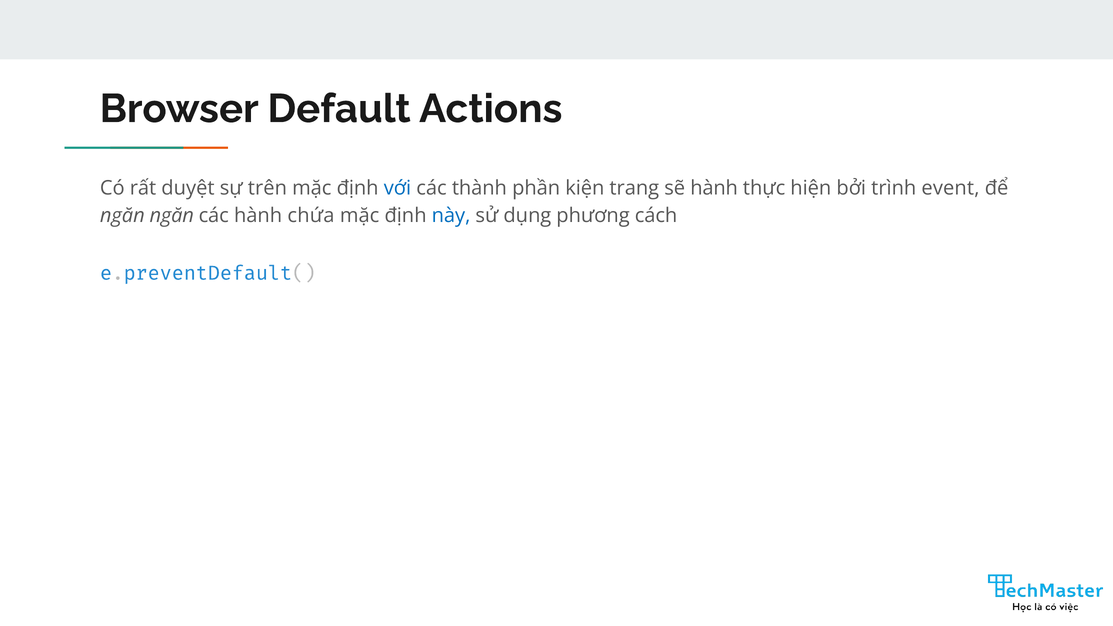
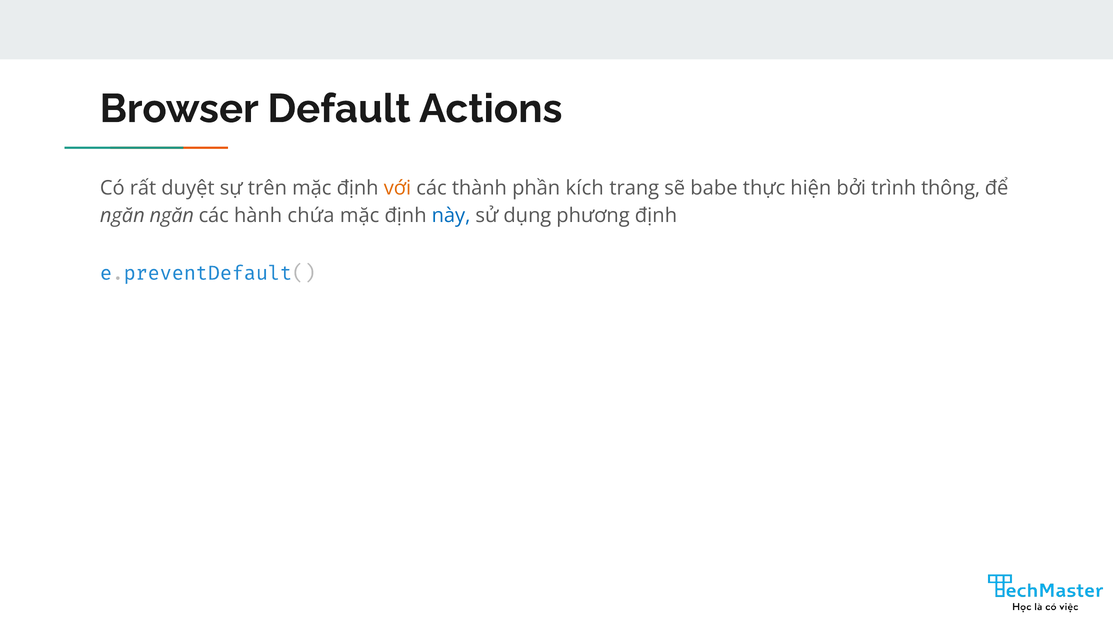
với colour: blue -> orange
kiện: kiện -> kích
sẽ hành: hành -> babe
event: event -> thông
phương cách: cách -> định
